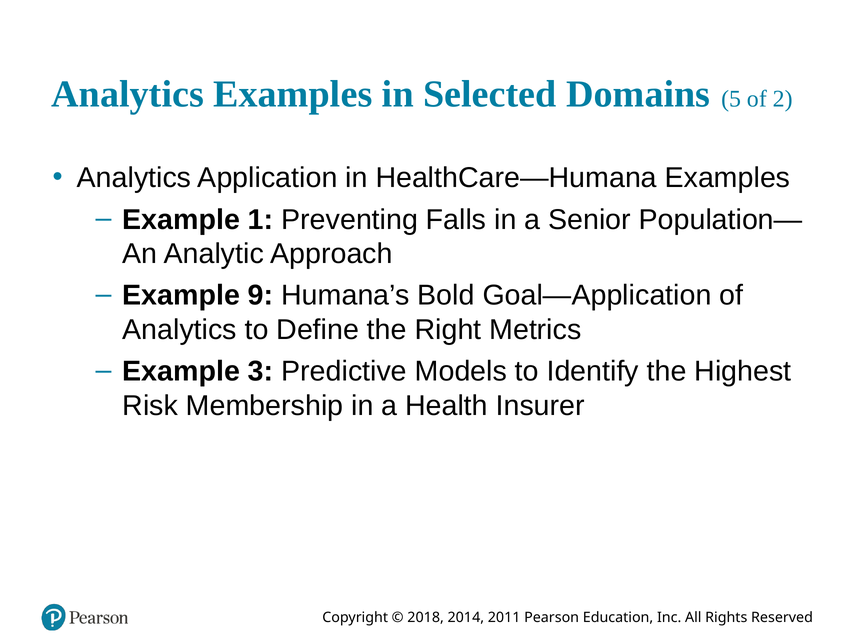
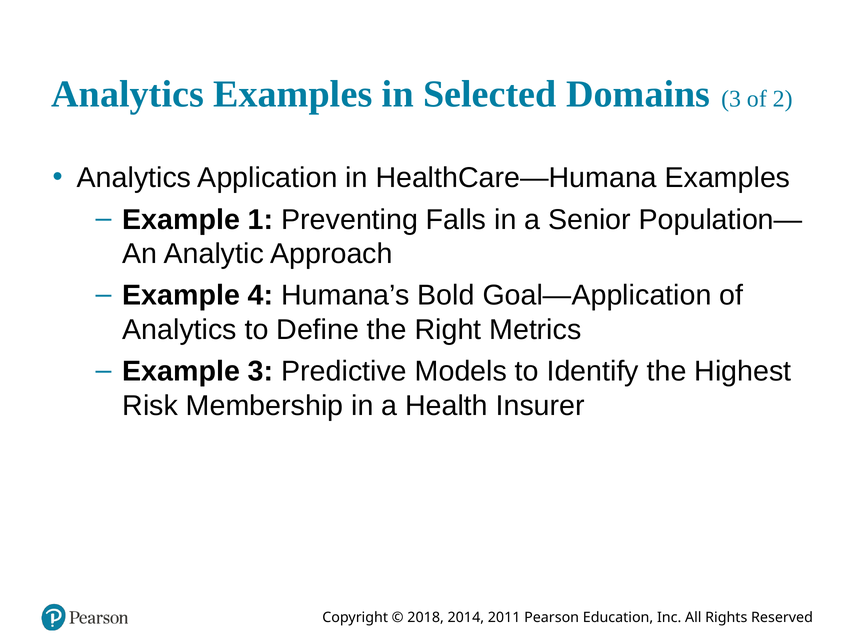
Domains 5: 5 -> 3
9: 9 -> 4
